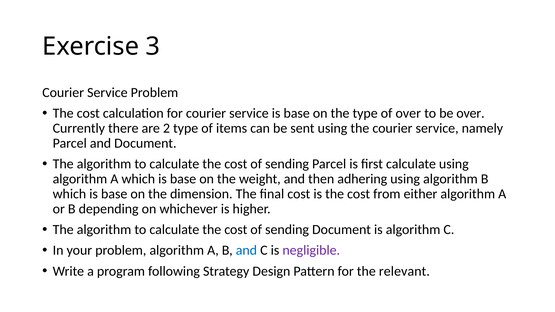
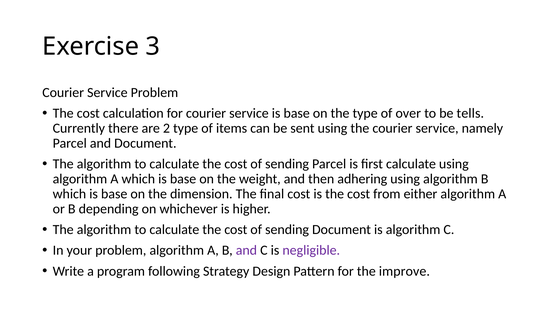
be over: over -> tells
and at (246, 251) colour: blue -> purple
relevant: relevant -> improve
